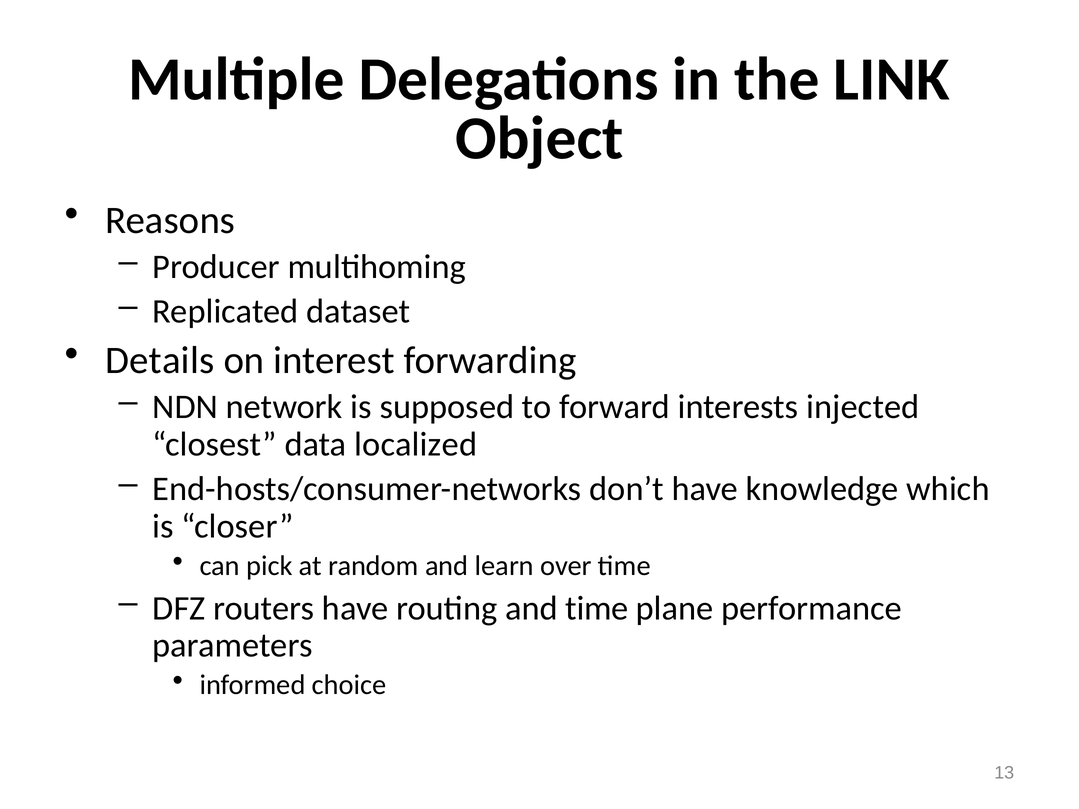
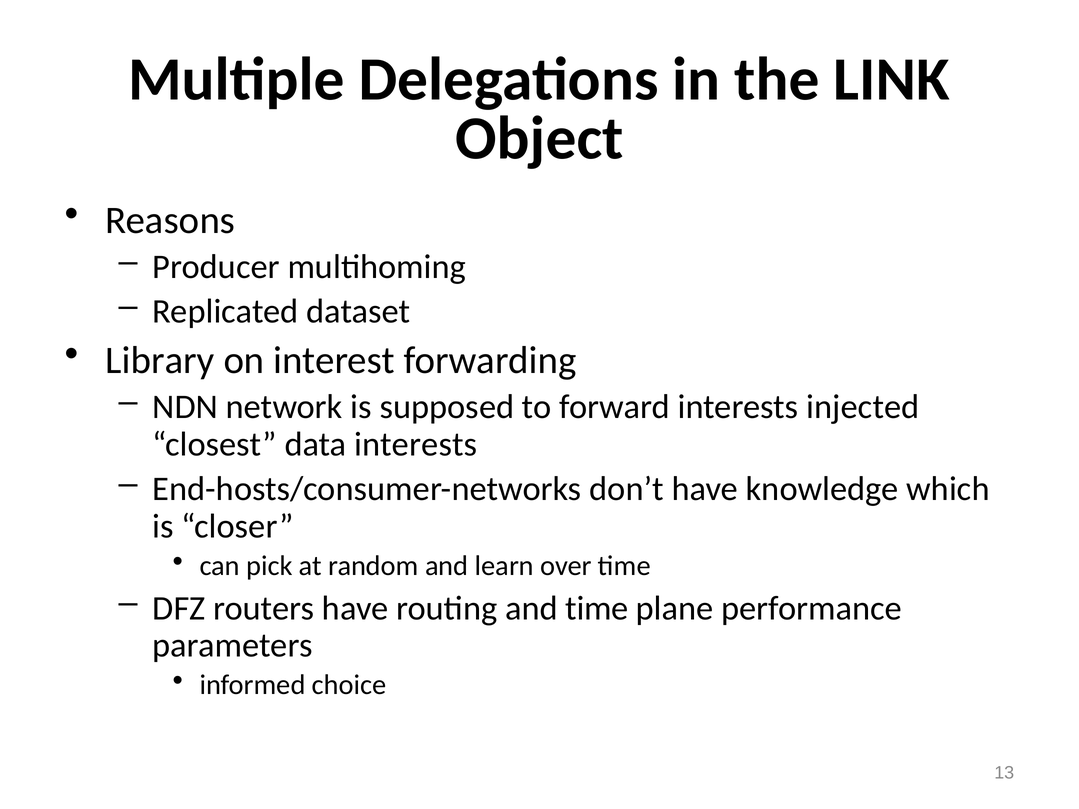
Details: Details -> Library
data localized: localized -> interests
